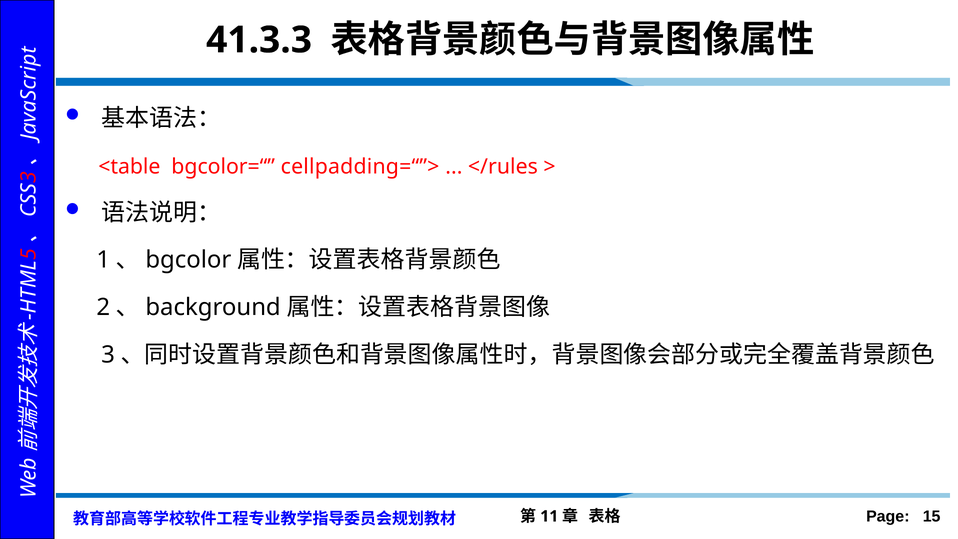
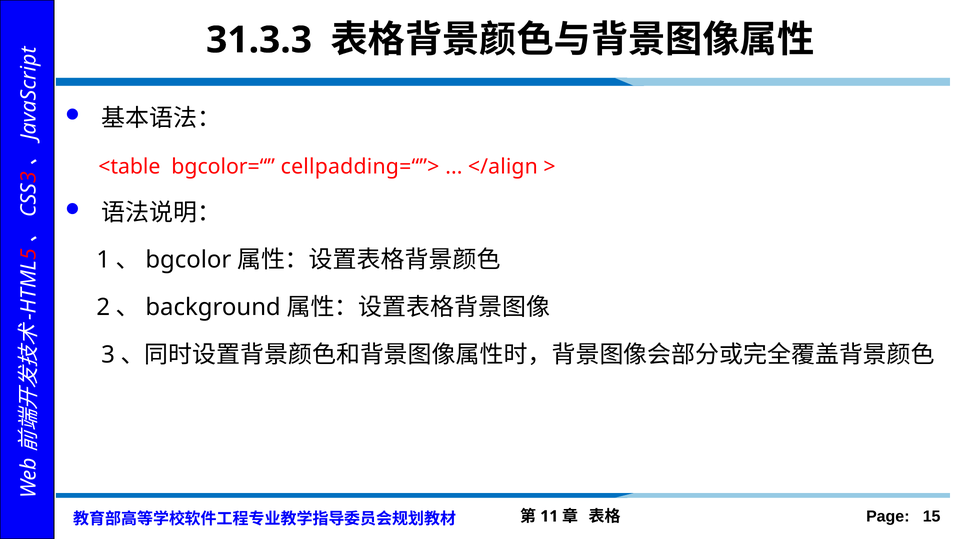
41.3.3: 41.3.3 -> 31.3.3
</rules: </rules -> </align
